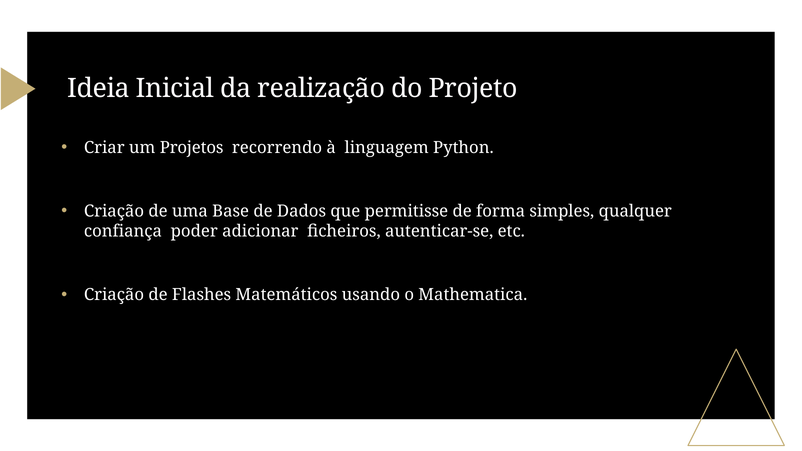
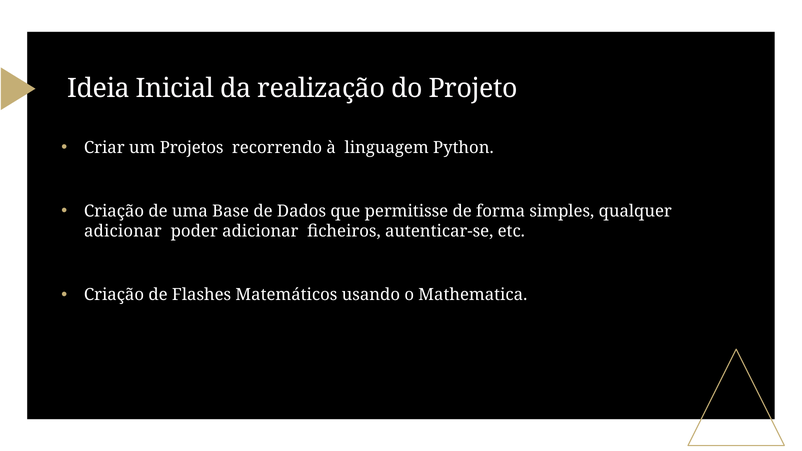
confiança at (123, 231): confiança -> adicionar
